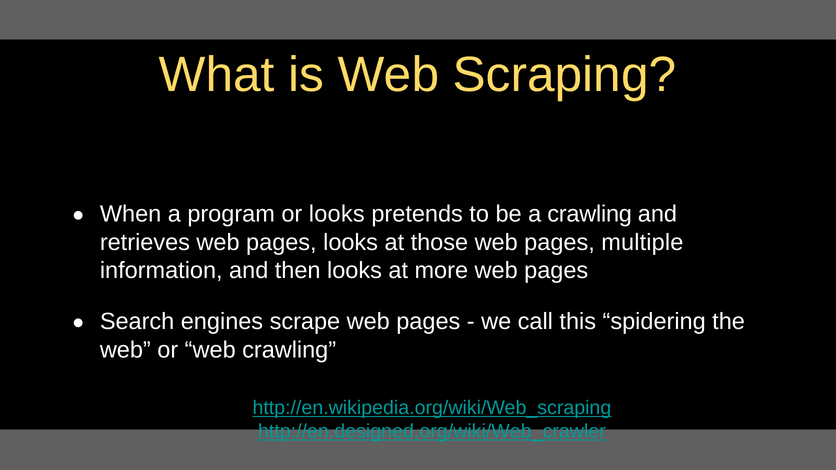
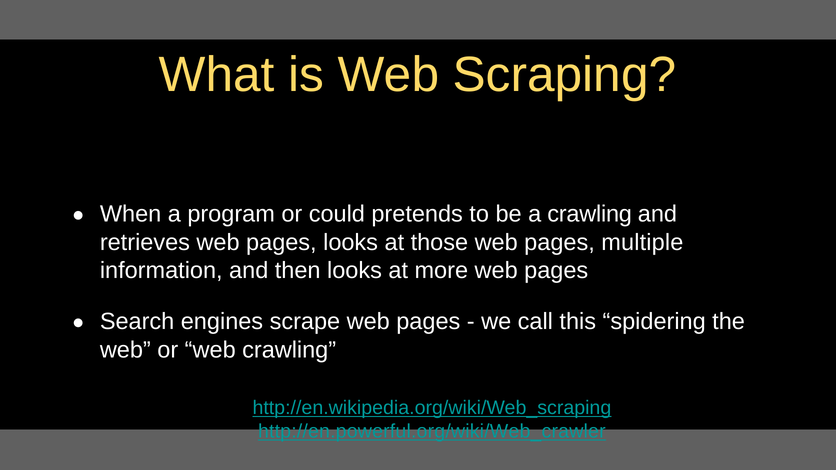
or looks: looks -> could
http://en.designed.org/wiki/Web_crawler: http://en.designed.org/wiki/Web_crawler -> http://en.powerful.org/wiki/Web_crawler
